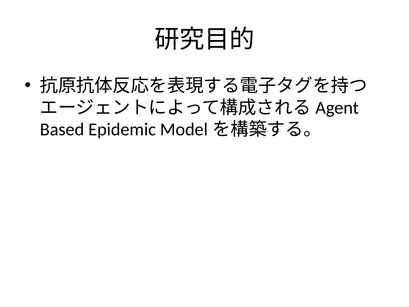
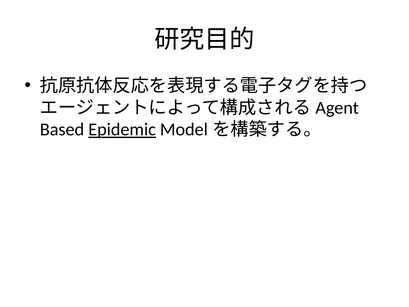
Epidemic underline: none -> present
